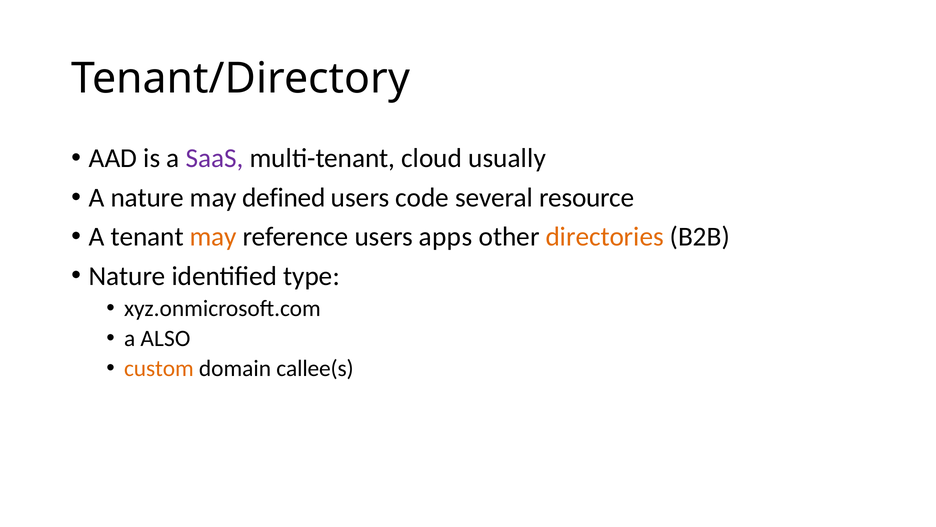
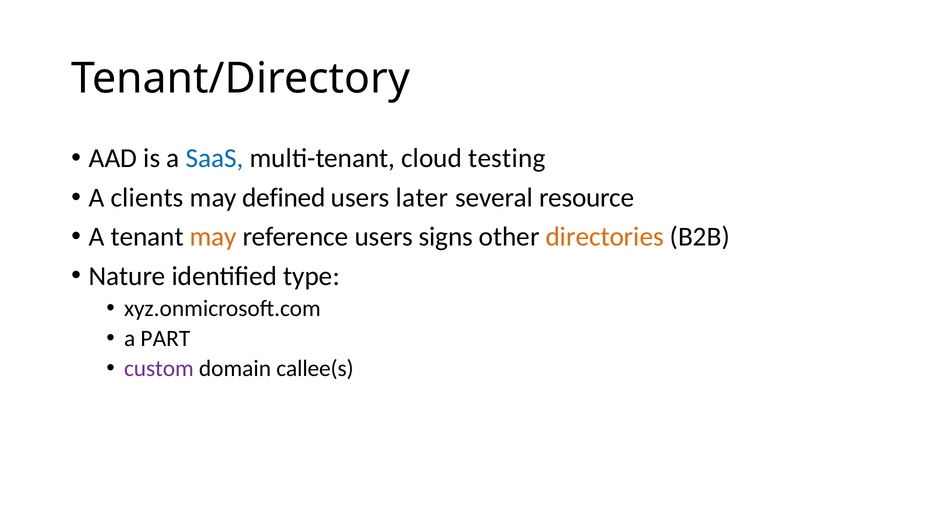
SaaS colour: purple -> blue
usually: usually -> testing
A nature: nature -> clients
code: code -> later
apps: apps -> signs
ALSO: ALSO -> PART
custom colour: orange -> purple
